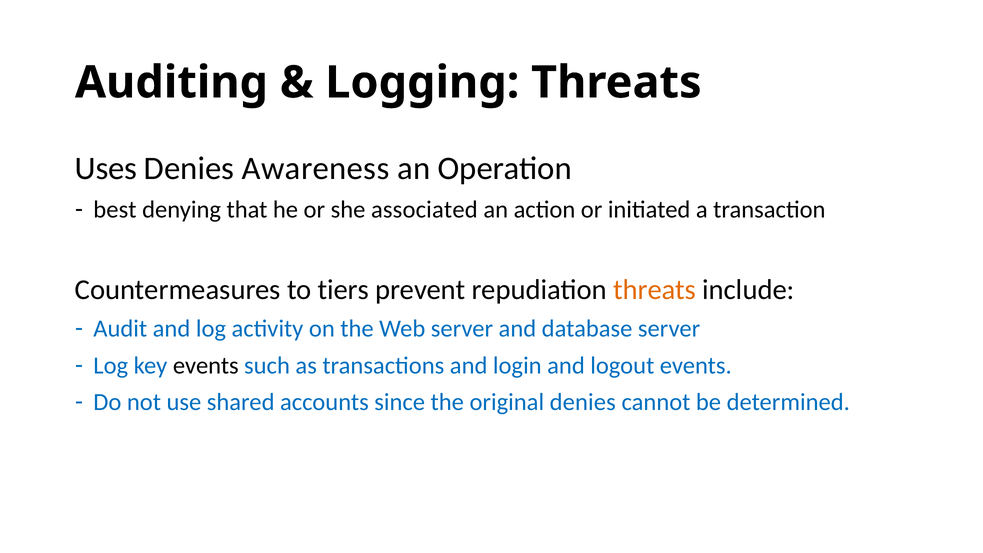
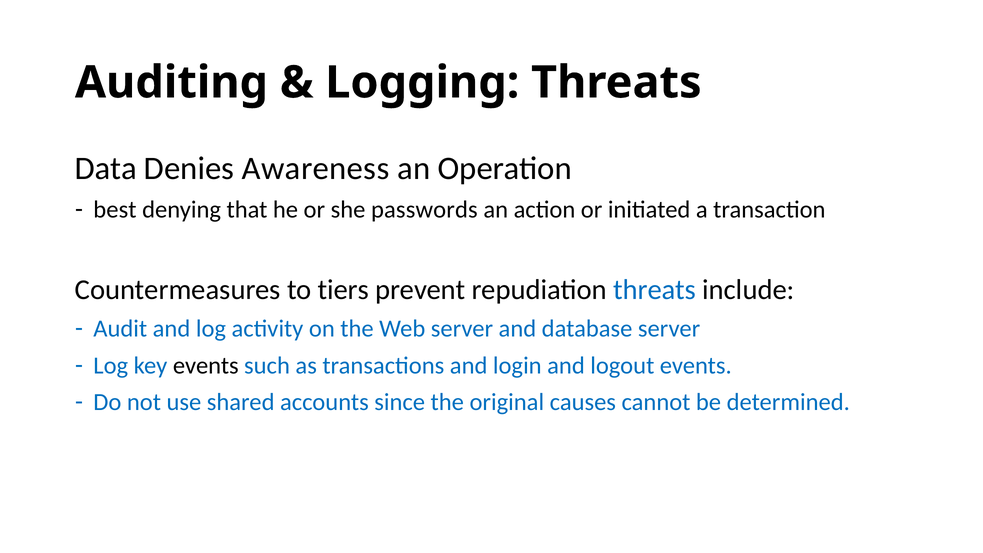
Uses: Uses -> Data
associated: associated -> passwords
threats at (655, 290) colour: orange -> blue
original denies: denies -> causes
